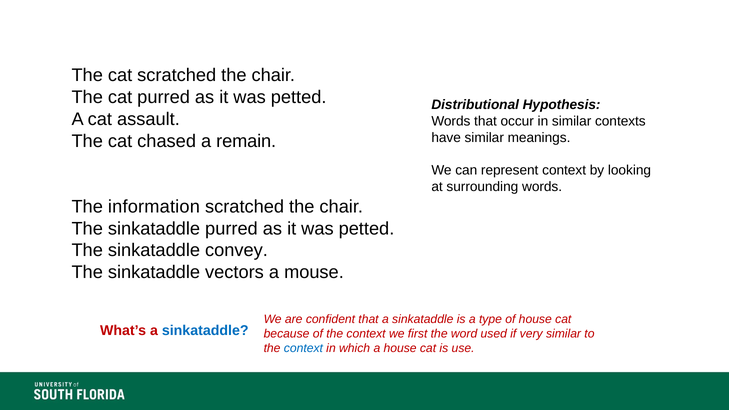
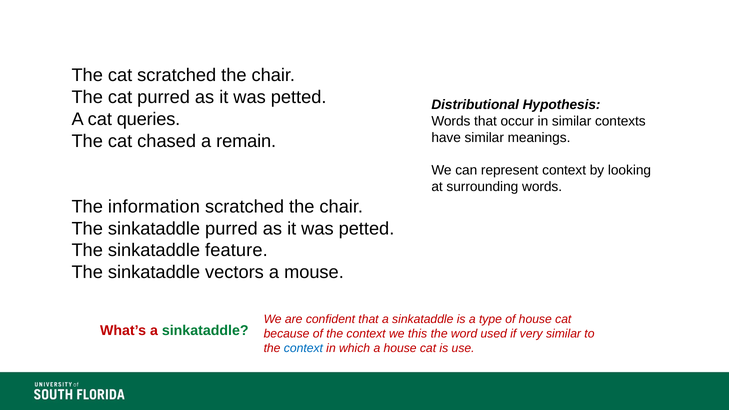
assault: assault -> queries
convey: convey -> feature
sinkataddle at (205, 331) colour: blue -> green
first: first -> this
